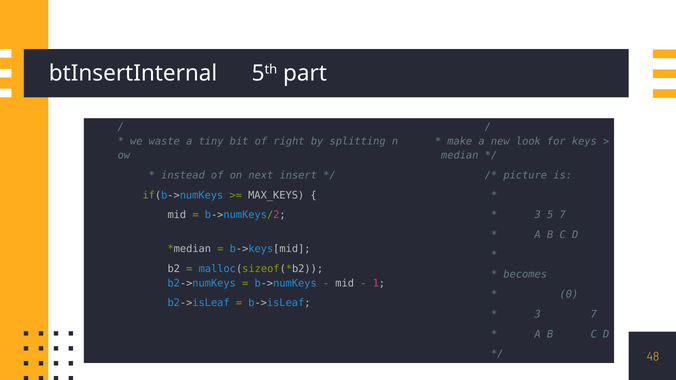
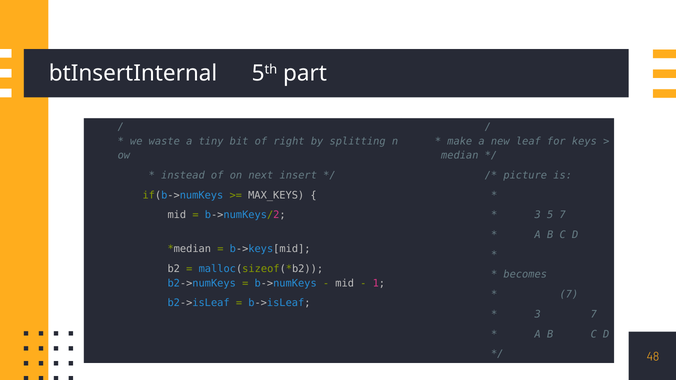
look: look -> leaf
0 at (569, 295): 0 -> 7
